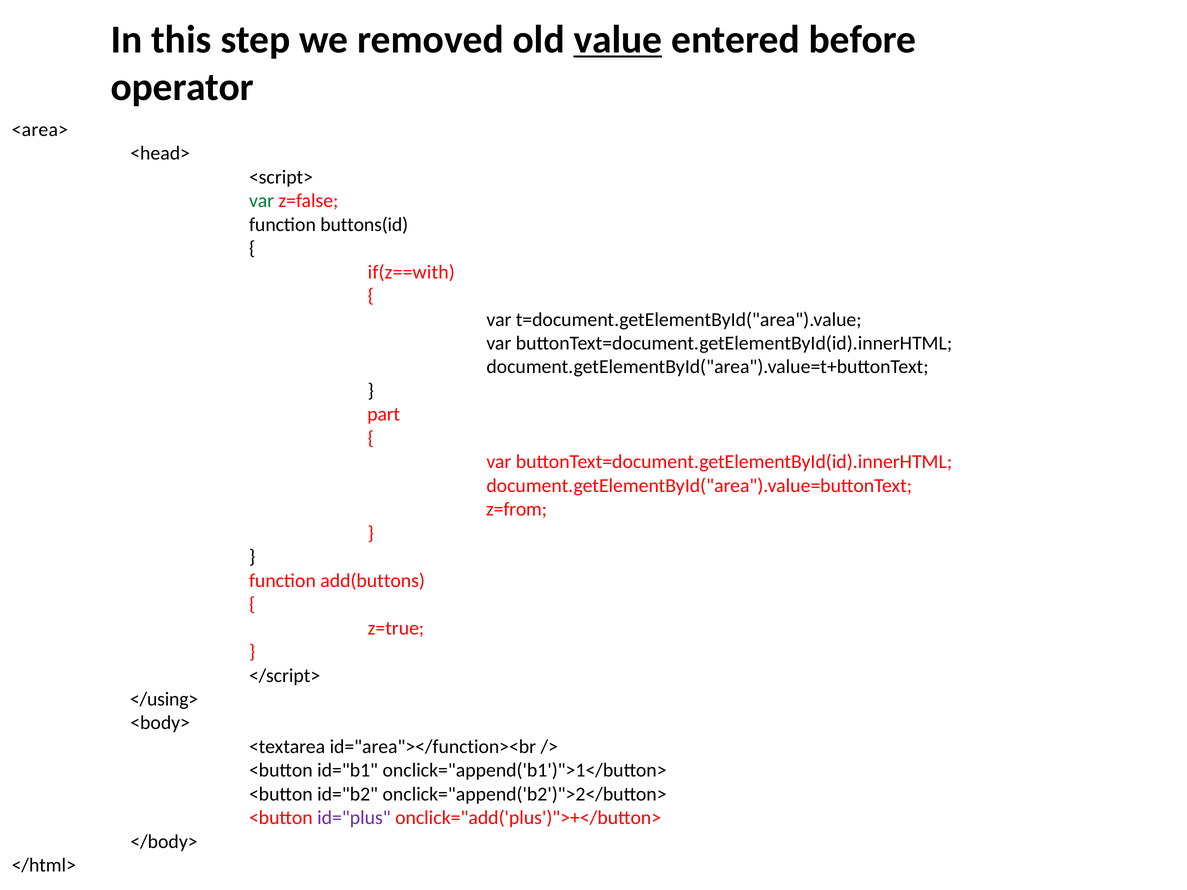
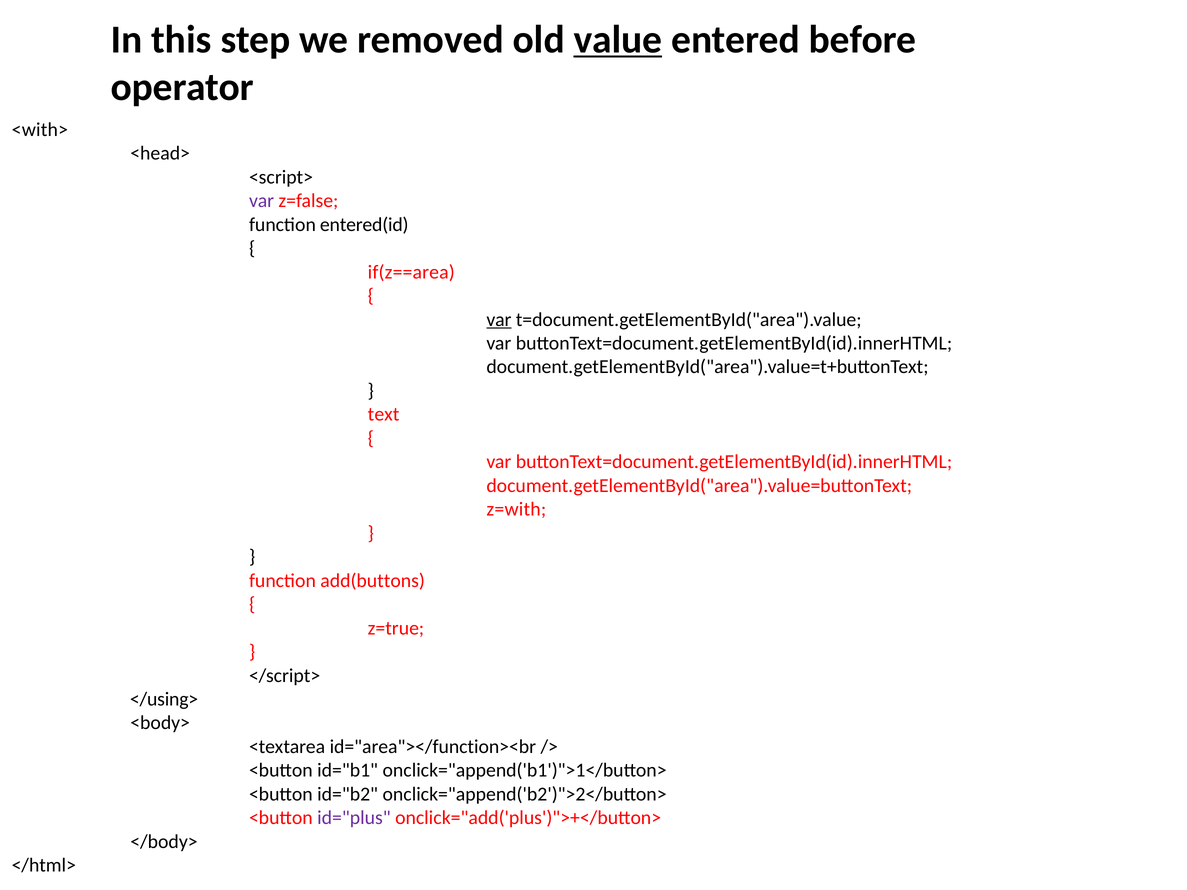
<area>: <area> -> <with>
var at (262, 201) colour: green -> purple
buttons(id: buttons(id -> entered(id
if(z==with: if(z==with -> if(z==area
var at (499, 320) underline: none -> present
part: part -> text
z=from: z=from -> z=with
